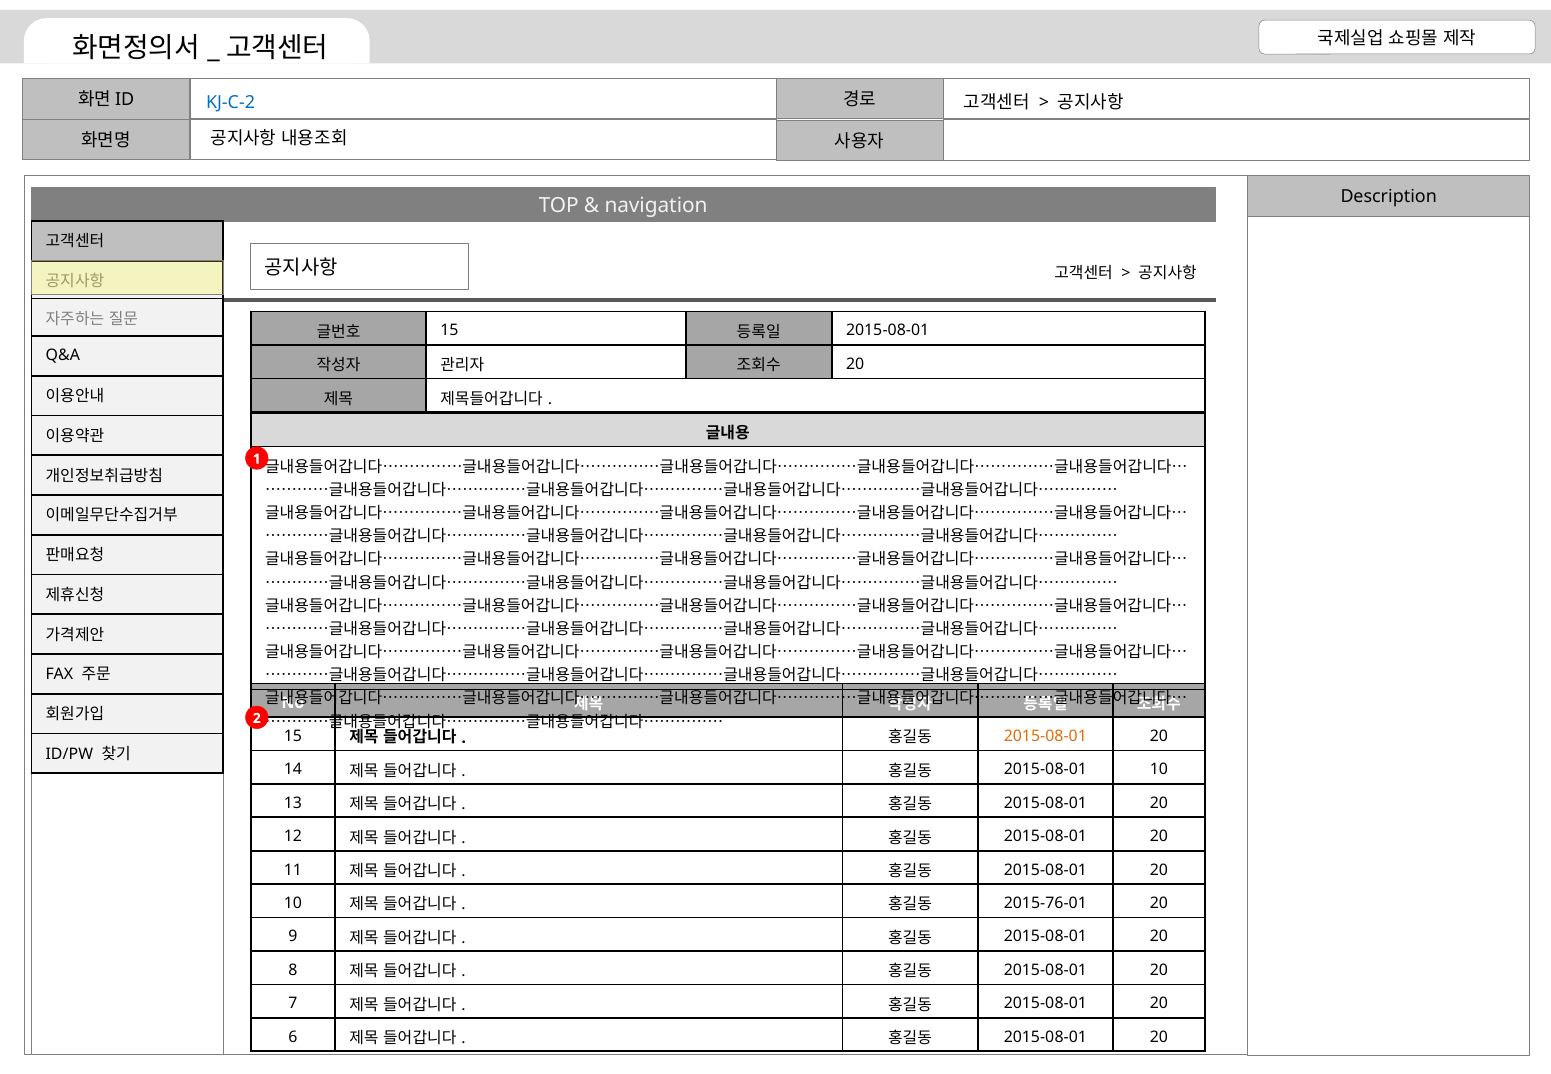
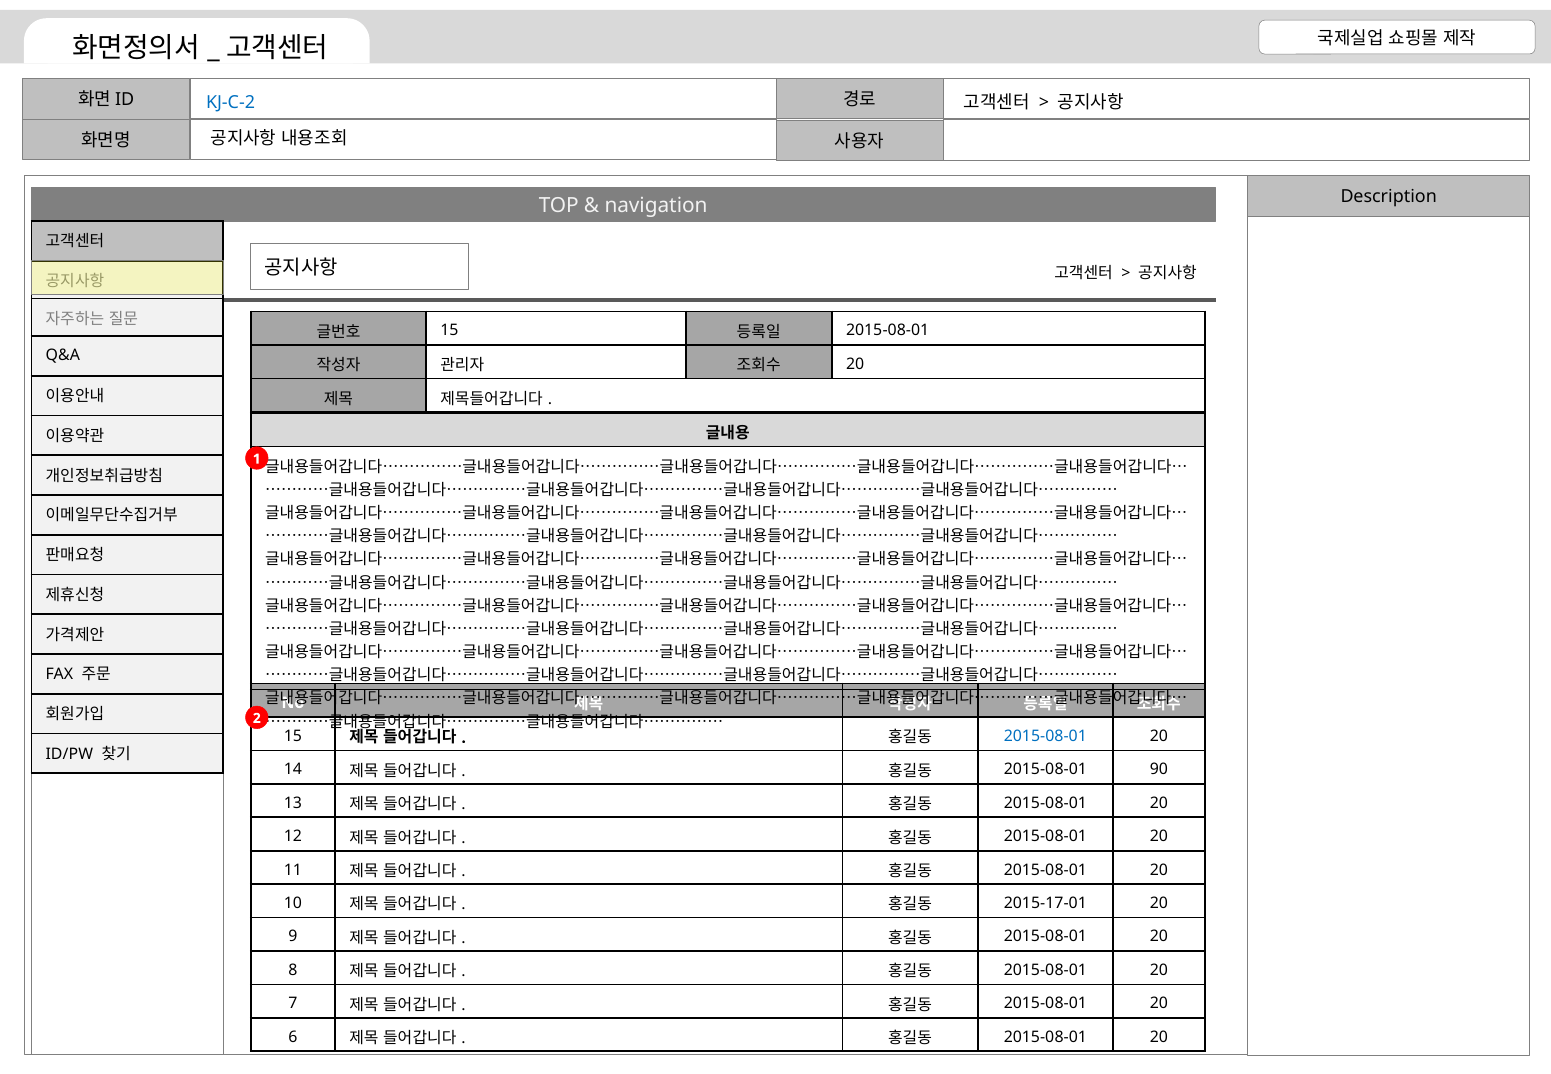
2015-08-01 at (1045, 736) colour: orange -> blue
2015-08-01 10: 10 -> 90
2015-76-01: 2015-76-01 -> 2015-17-01
